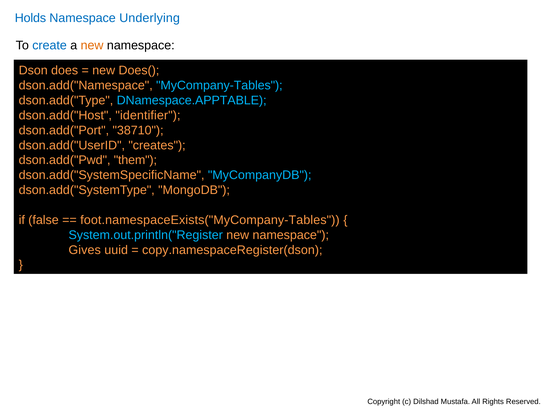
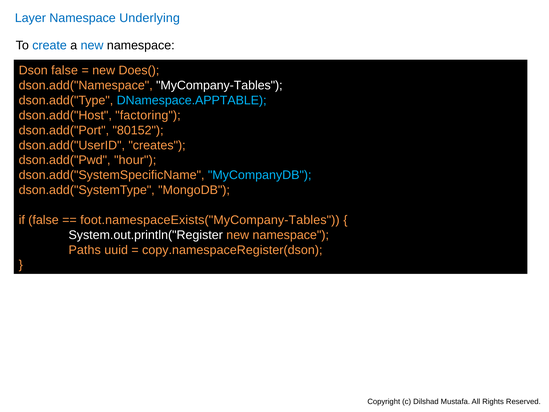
Holds: Holds -> Layer
new at (92, 45) colour: orange -> blue
Dson does: does -> false
MyCompany-Tables colour: light blue -> white
identifier: identifier -> factoring
38710: 38710 -> 80152
them: them -> hour
System.out.println("Register colour: light blue -> white
Gives: Gives -> Paths
